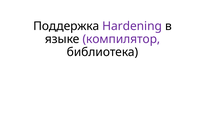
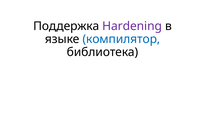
компилятор colour: purple -> blue
